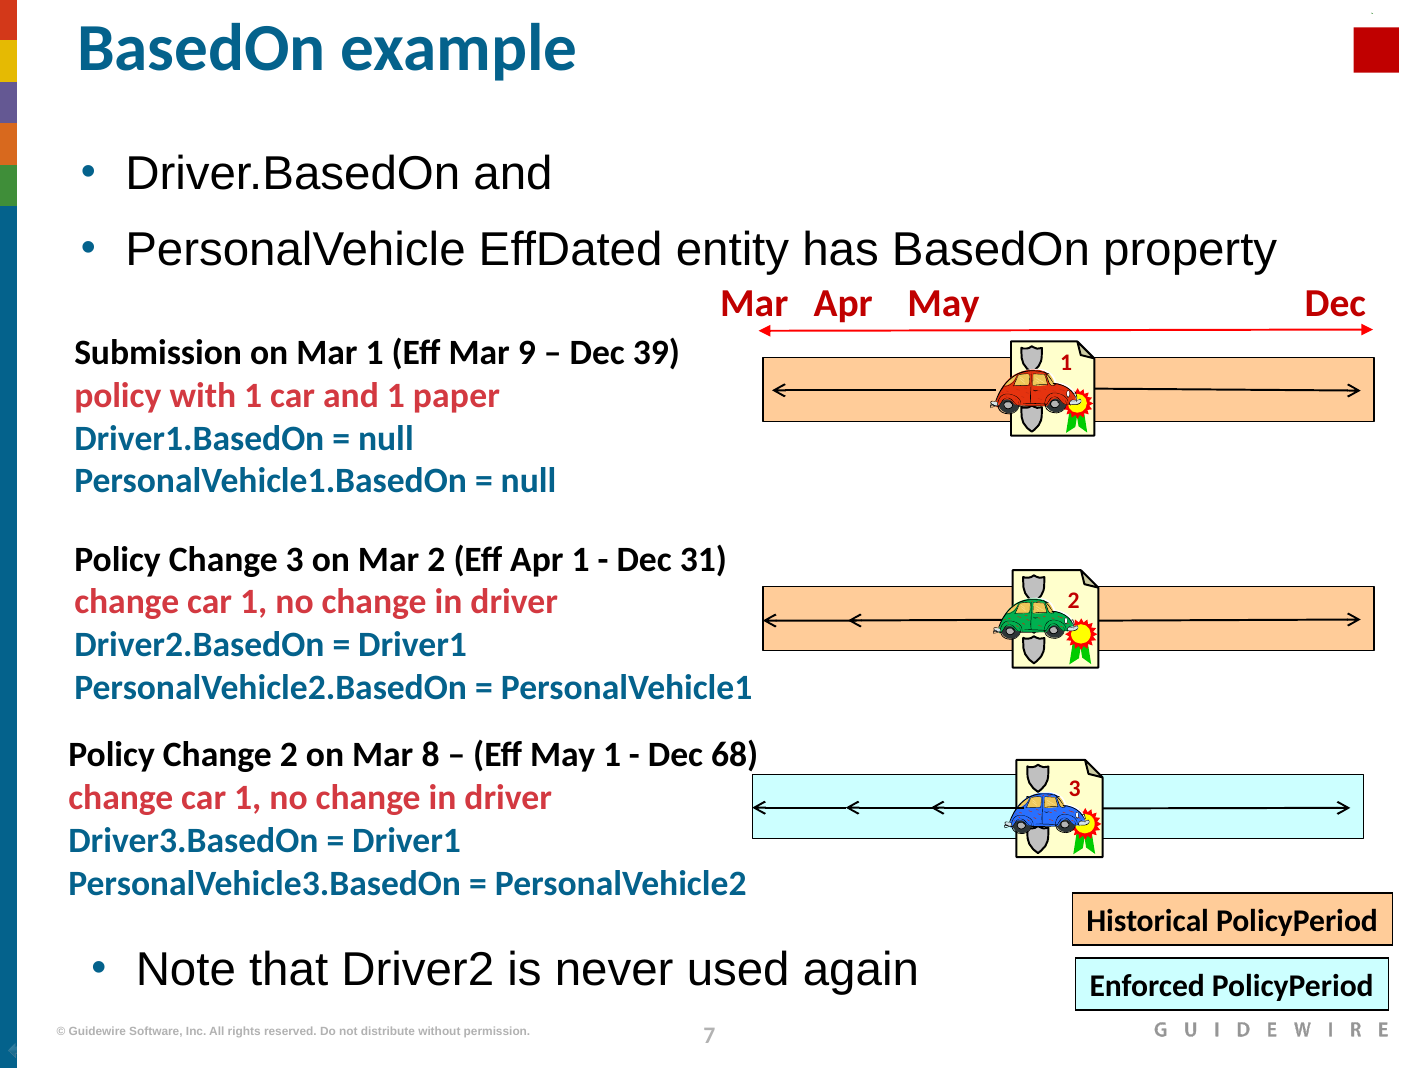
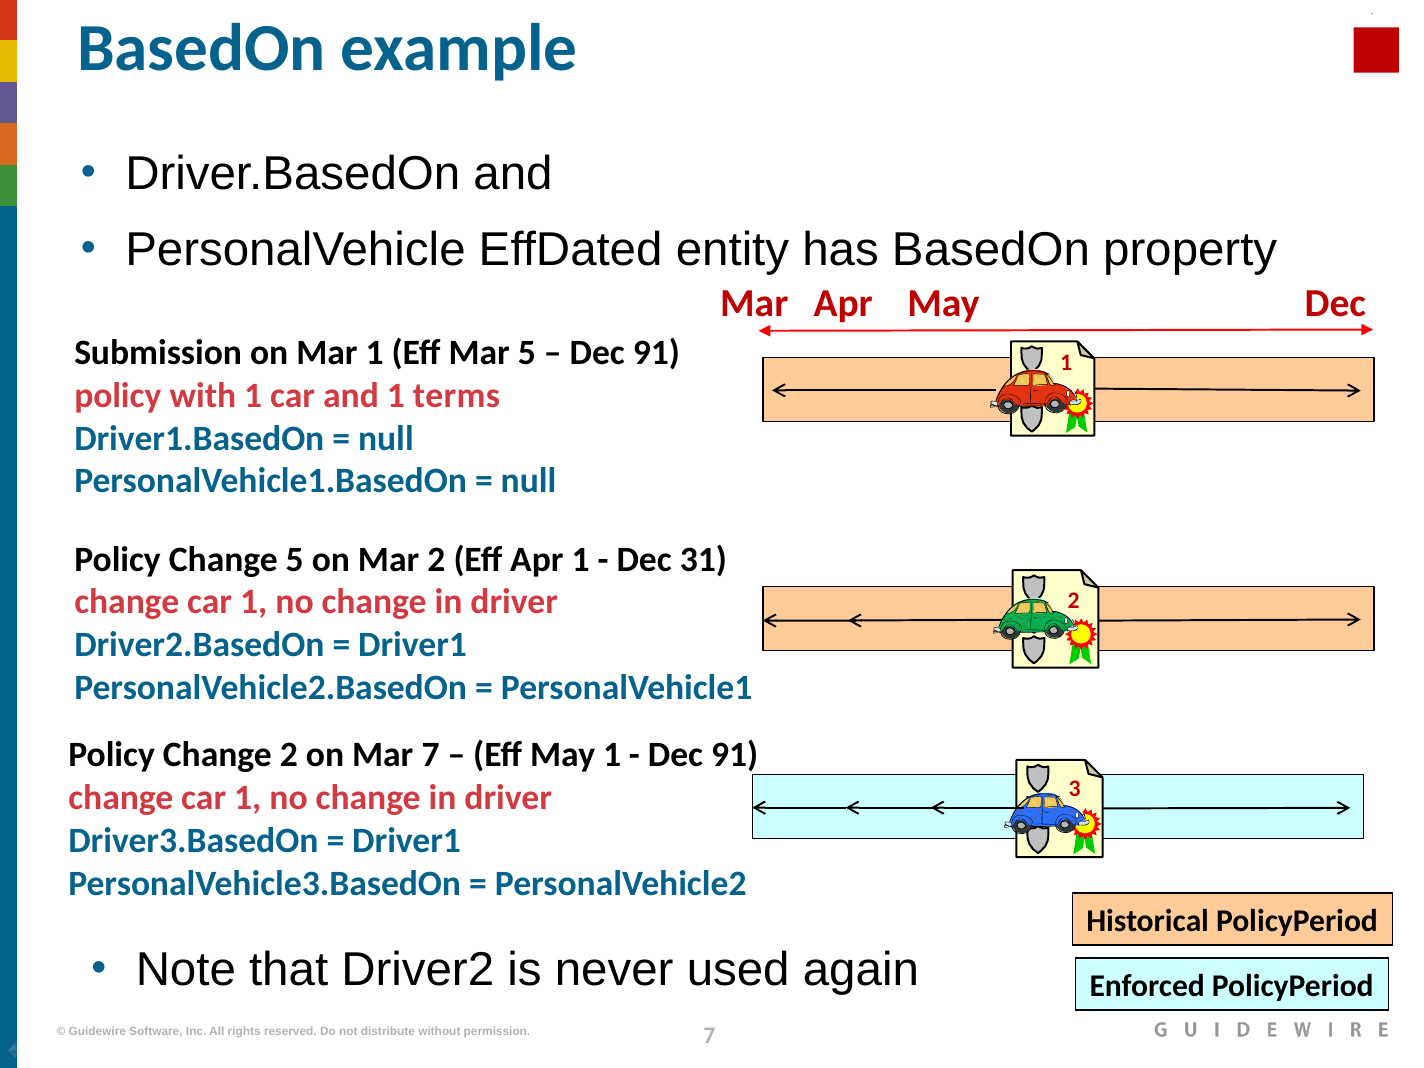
Mar 9: 9 -> 5
39 at (657, 353): 39 -> 91
paper: paper -> terms
Change 3: 3 -> 5
Mar 8: 8 -> 7
68 at (735, 755): 68 -> 91
